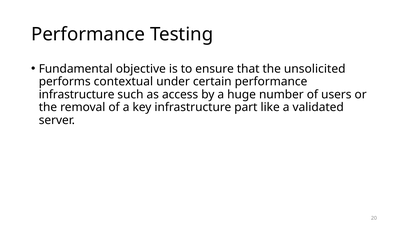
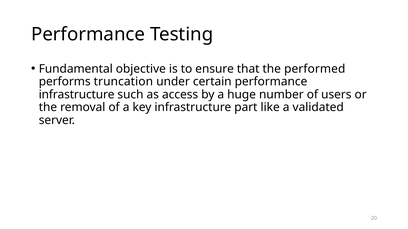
unsolicited: unsolicited -> performed
contextual: contextual -> truncation
